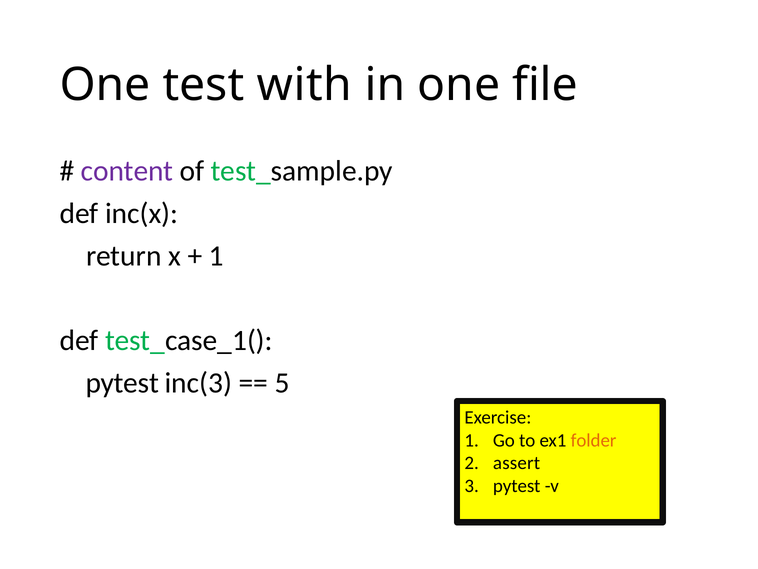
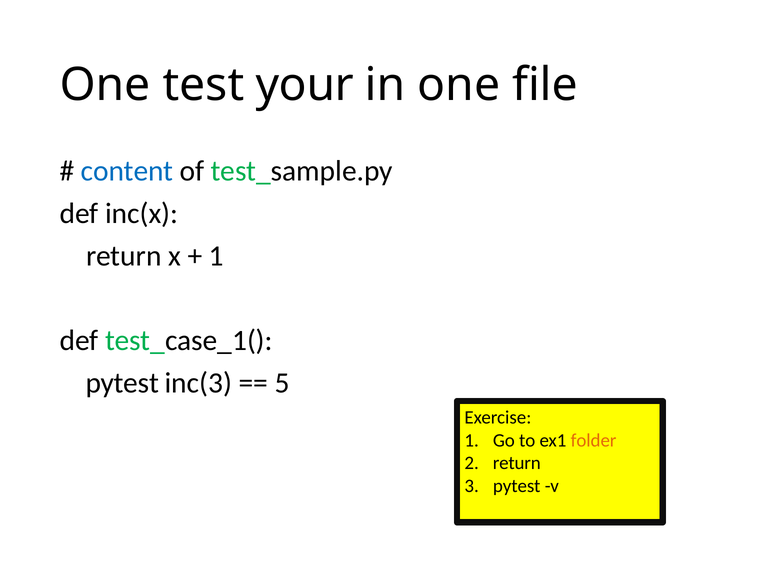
with: with -> your
content colour: purple -> blue
assert at (517, 463): assert -> return
